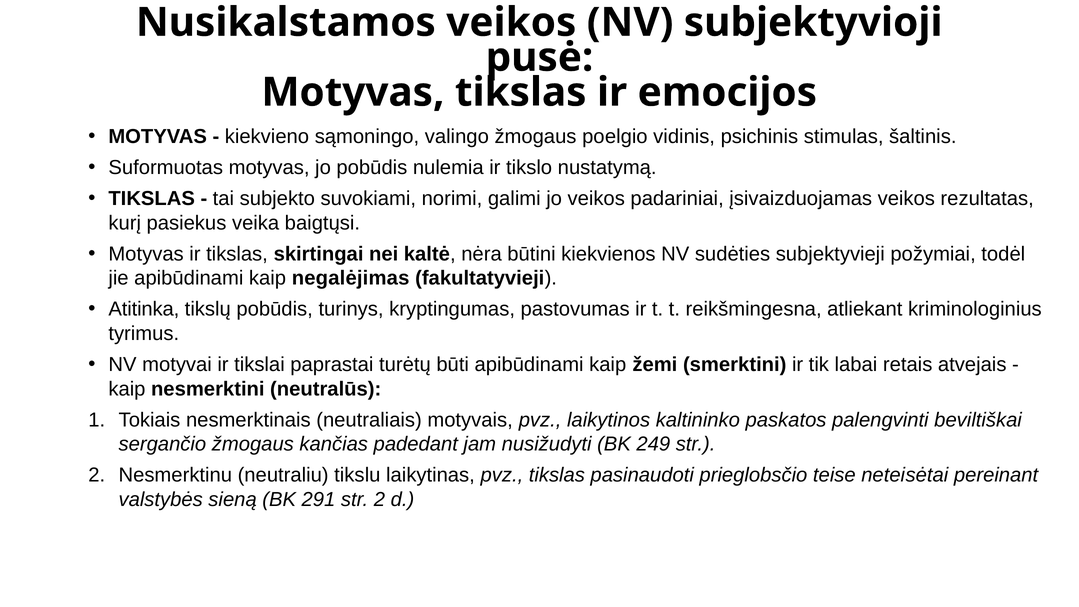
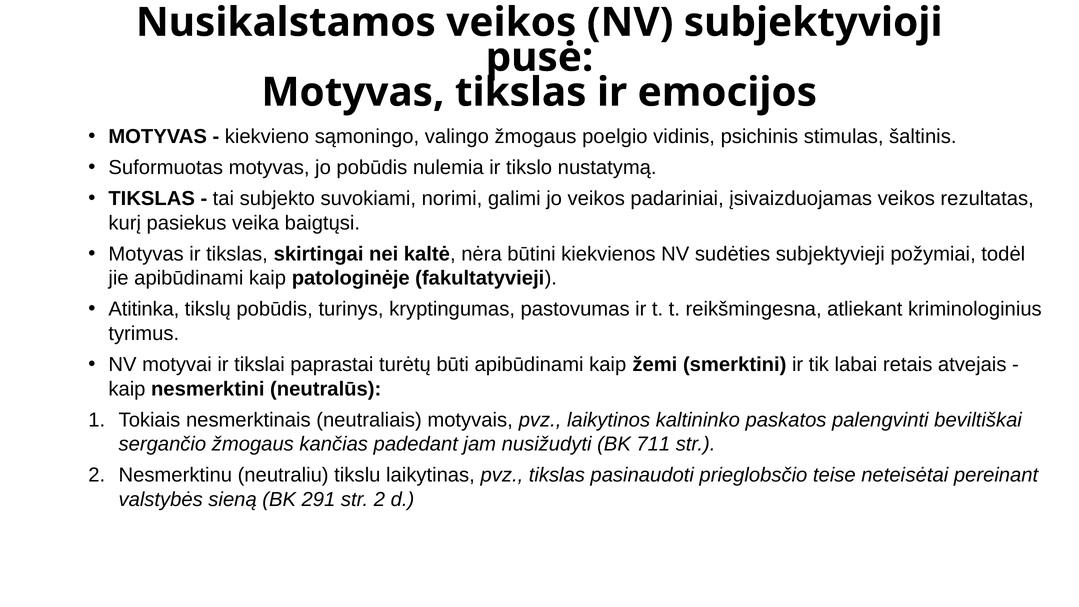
negalėjimas: negalėjimas -> patologinėje
249: 249 -> 711
